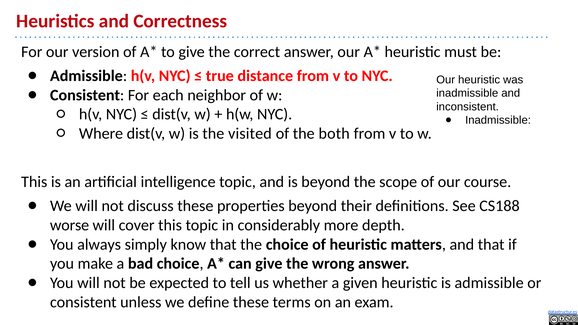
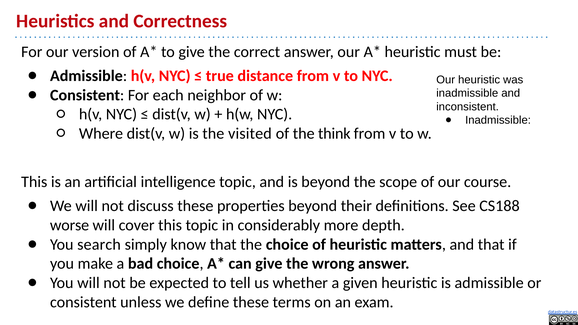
both: both -> think
always: always -> search
